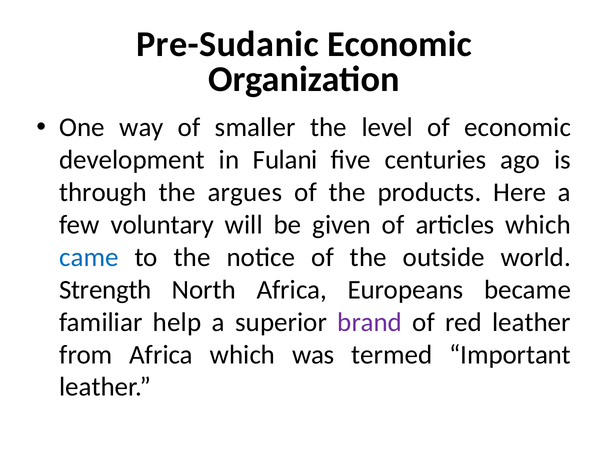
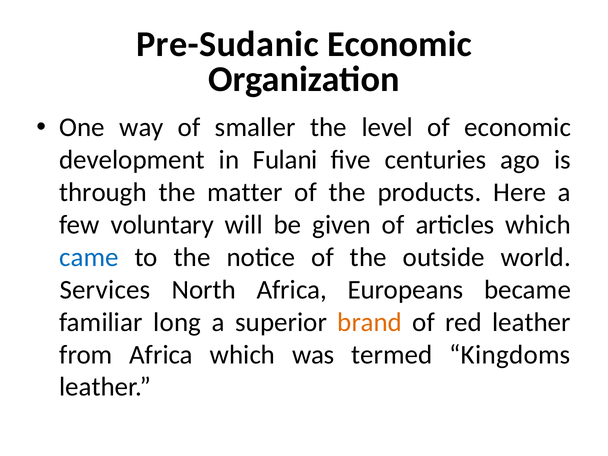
argues: argues -> matter
Strength: Strength -> Services
help: help -> long
brand colour: purple -> orange
Important: Important -> Kingdoms
